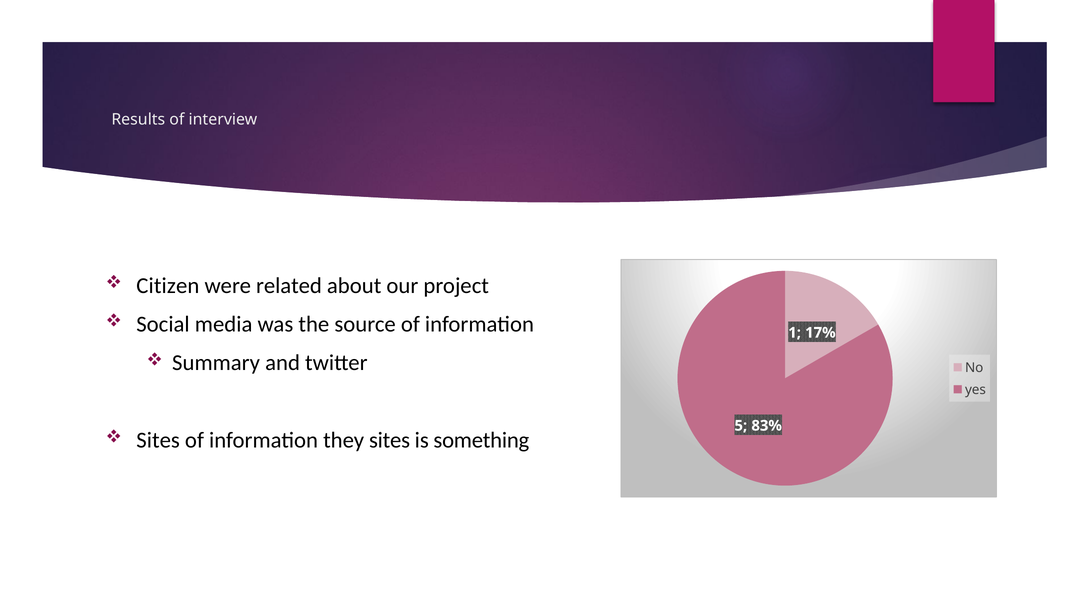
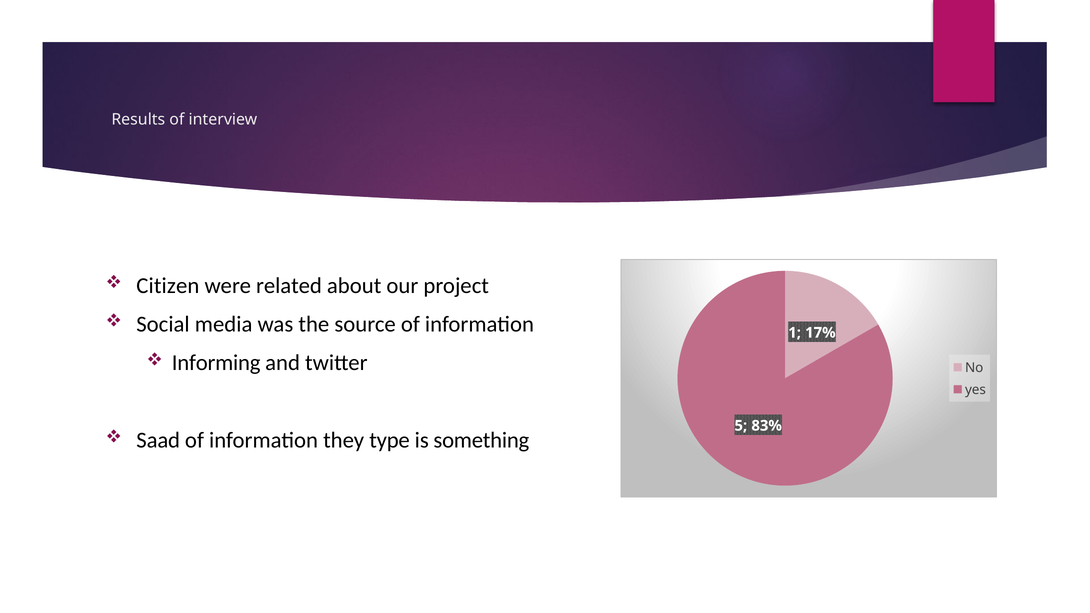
Summary: Summary -> Informing
Sites at (158, 440): Sites -> Saad
they sites: sites -> type
